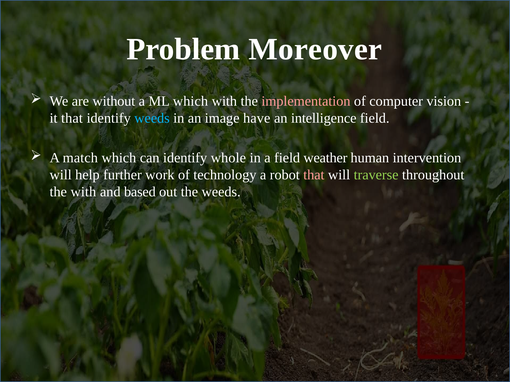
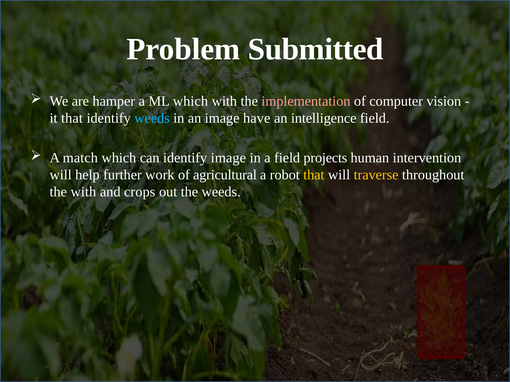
Moreover: Moreover -> Submitted
without: without -> hamper
identify whole: whole -> image
weather: weather -> projects
technology: technology -> agricultural
that at (314, 175) colour: pink -> yellow
traverse colour: light green -> yellow
based: based -> crops
